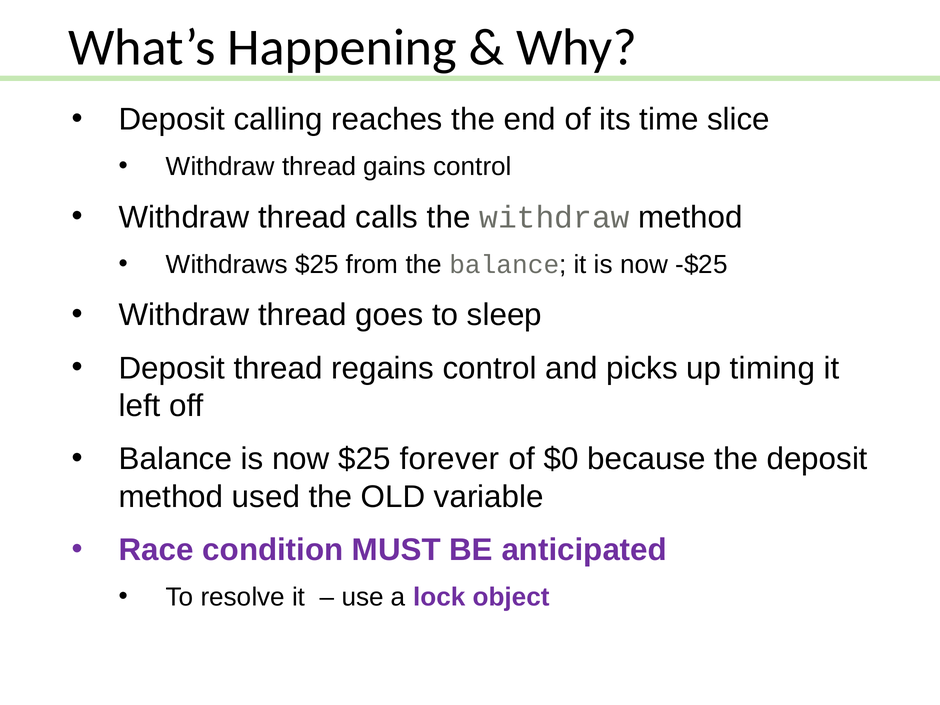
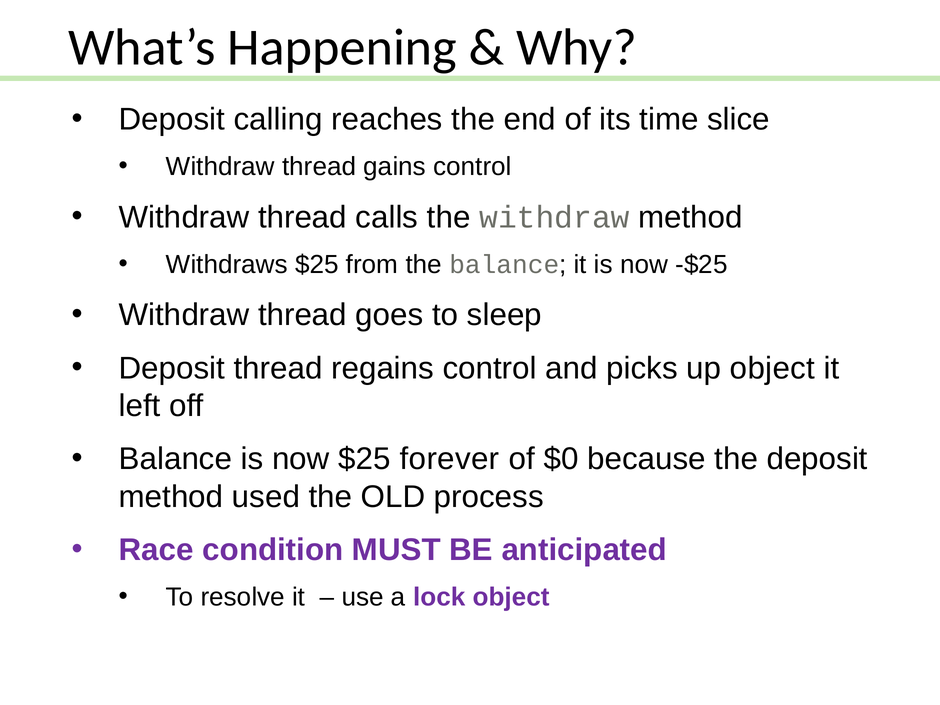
up timing: timing -> object
variable: variable -> process
